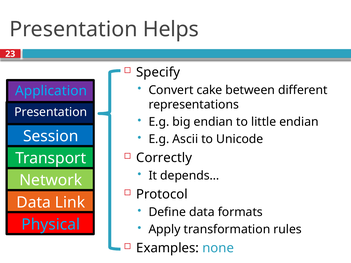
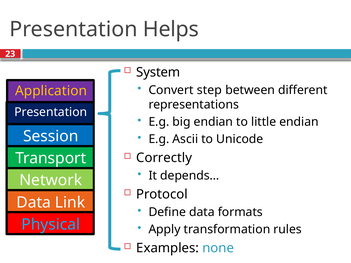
Specify: Specify -> System
cake: cake -> step
Application colour: light blue -> yellow
